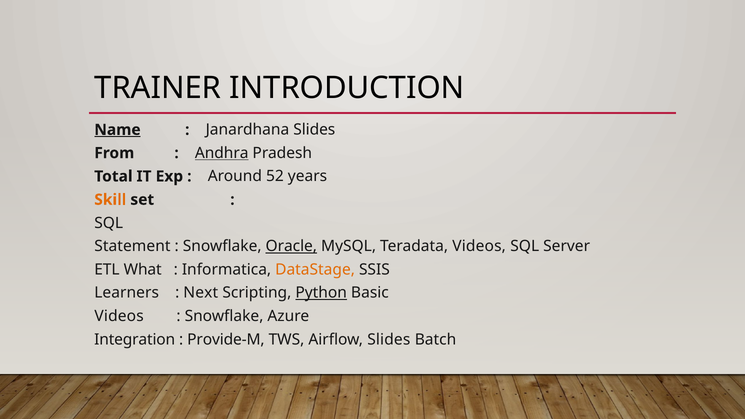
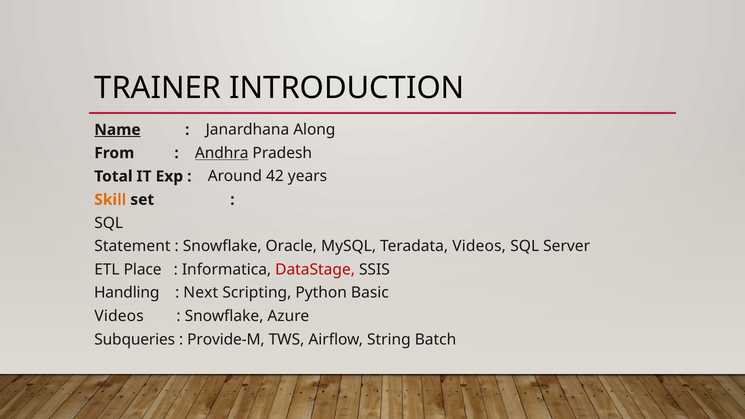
Janardhana Slides: Slides -> Along
52: 52 -> 42
Oracle underline: present -> none
What: What -> Place
DataStage colour: orange -> red
Learners: Learners -> Handling
Python underline: present -> none
Integration: Integration -> Subqueries
Airflow Slides: Slides -> String
